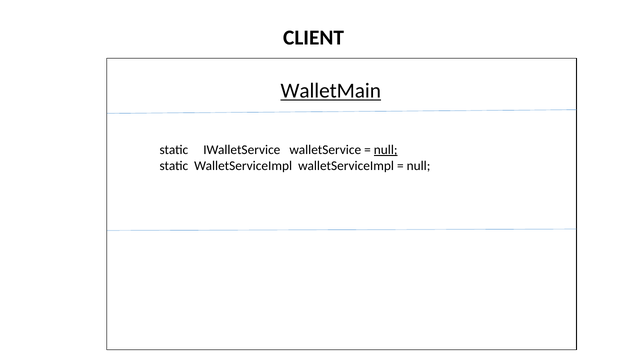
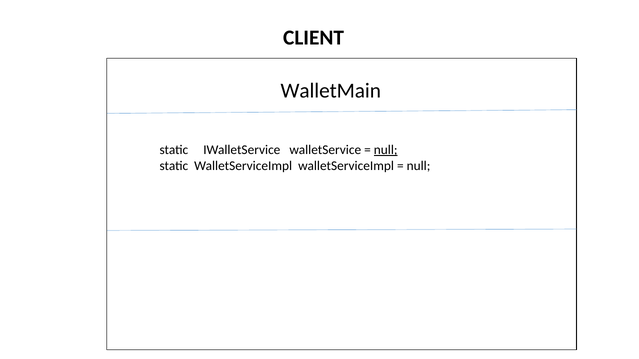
WalletMain underline: present -> none
